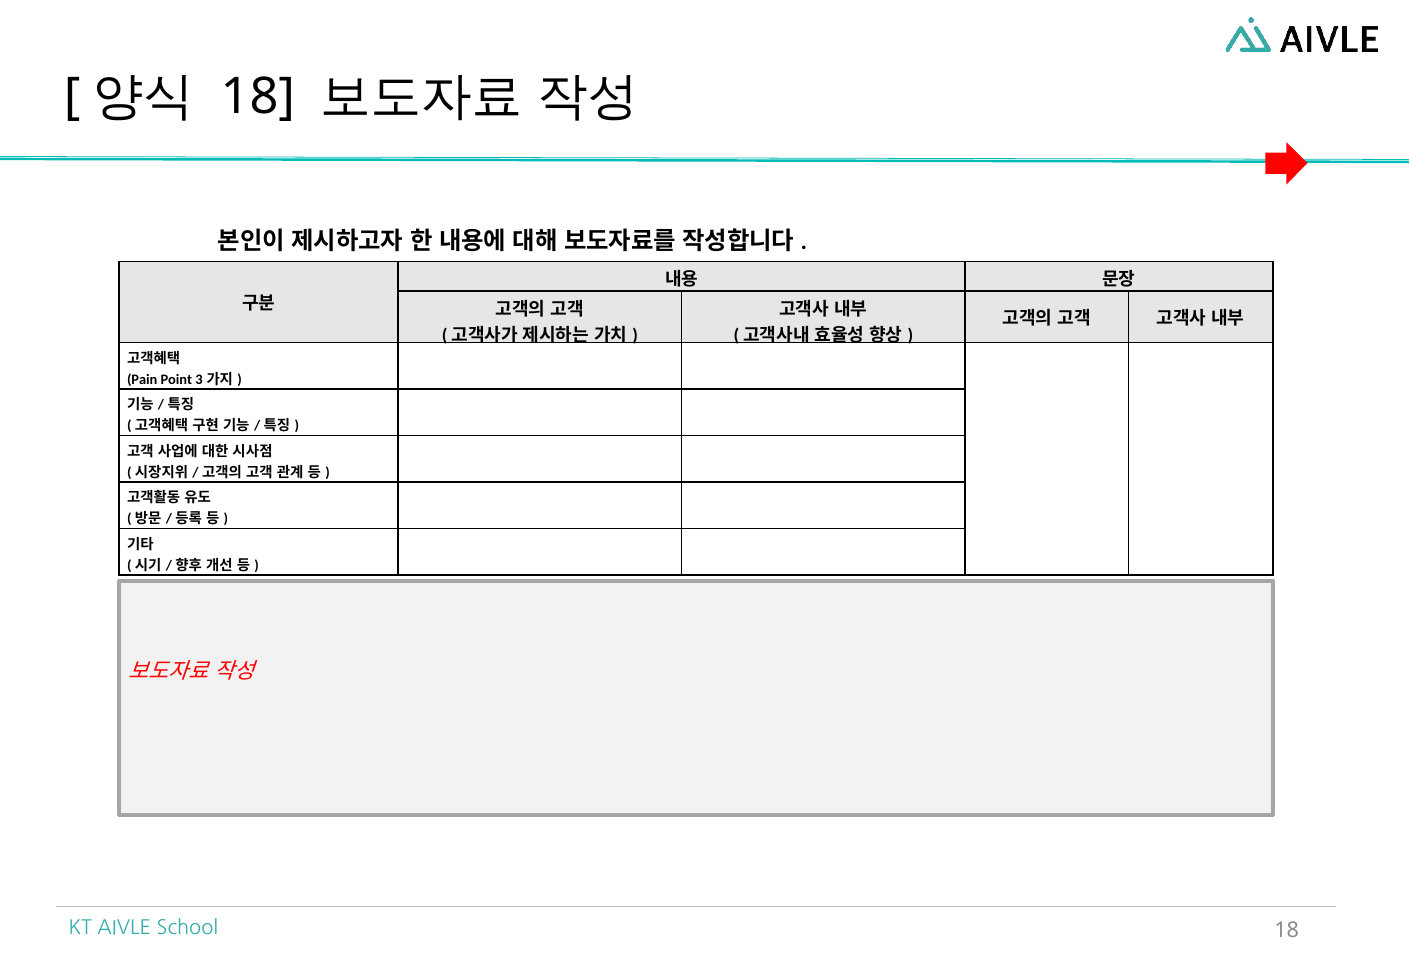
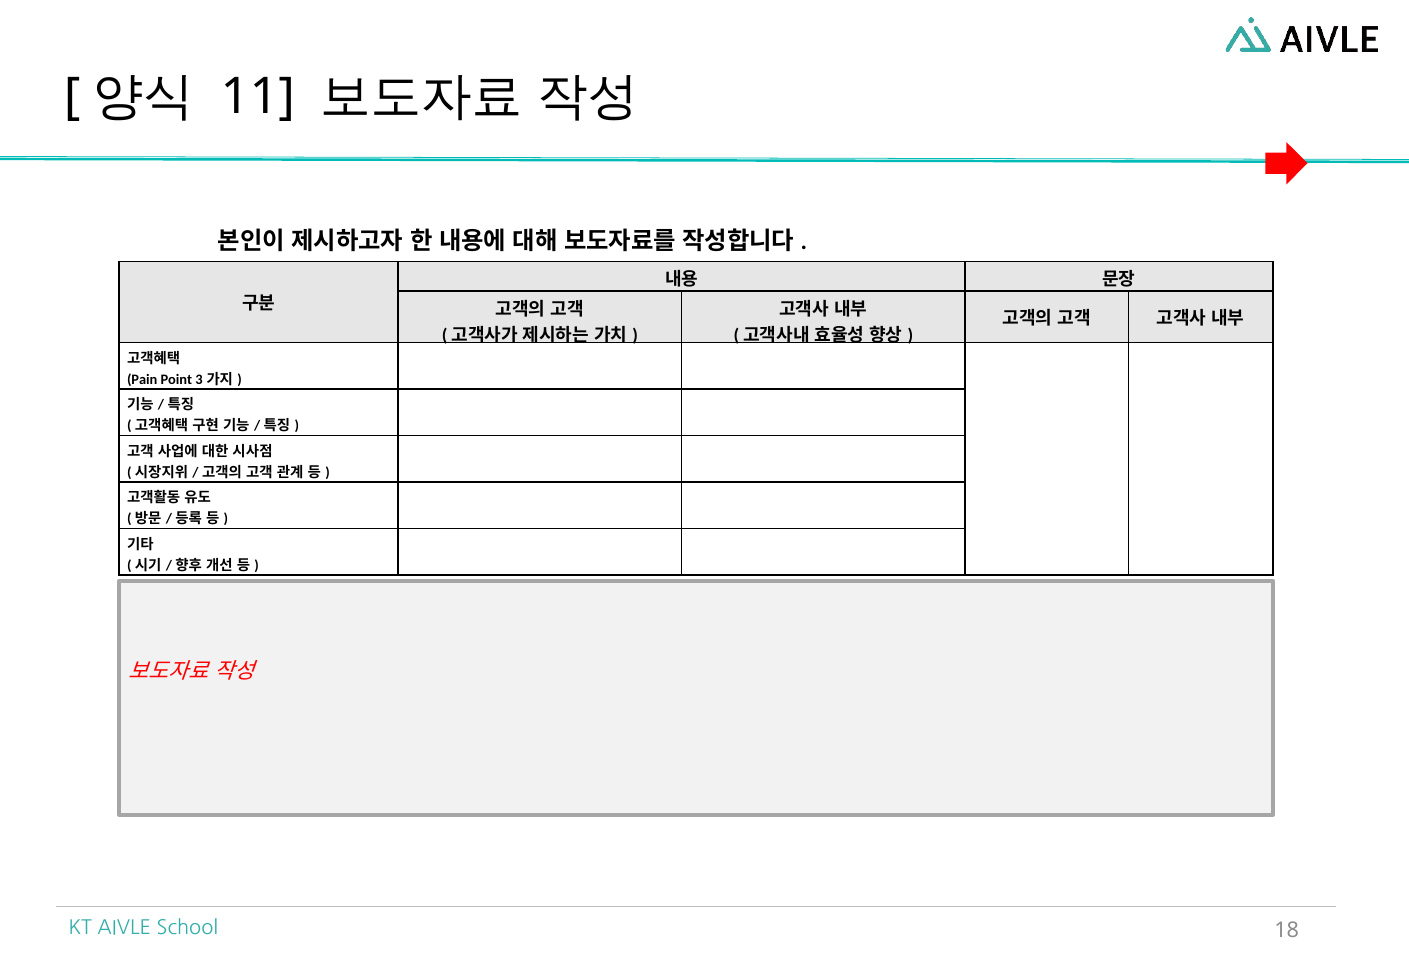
18 at (258, 96): 18 -> 11
